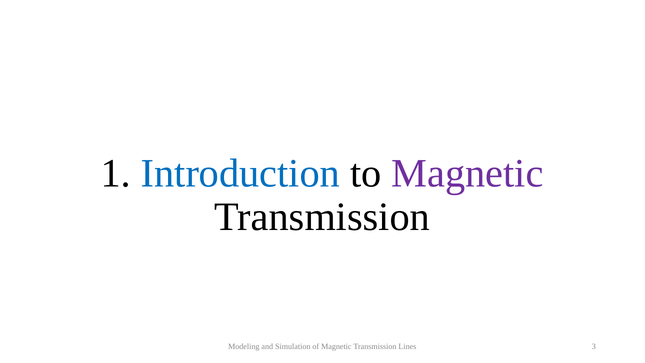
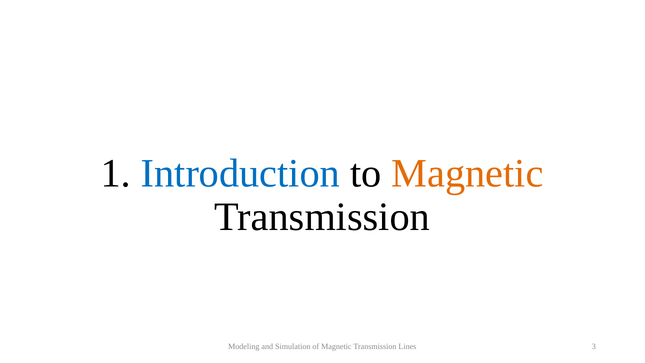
Magnetic at (467, 173) colour: purple -> orange
